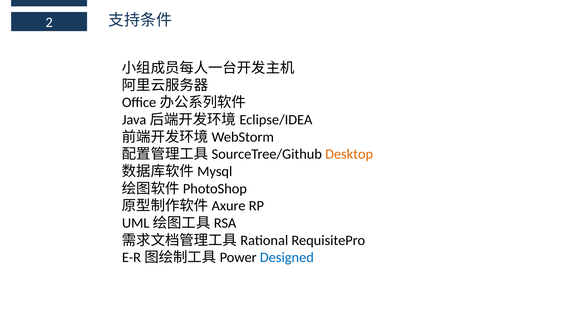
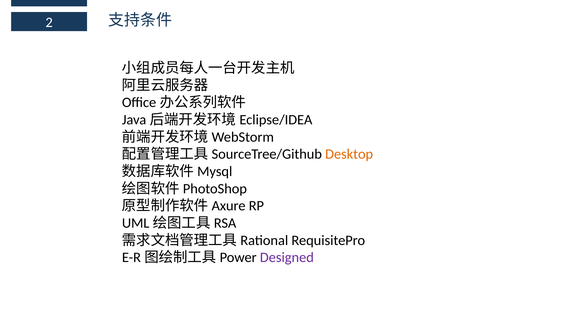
Designed colour: blue -> purple
